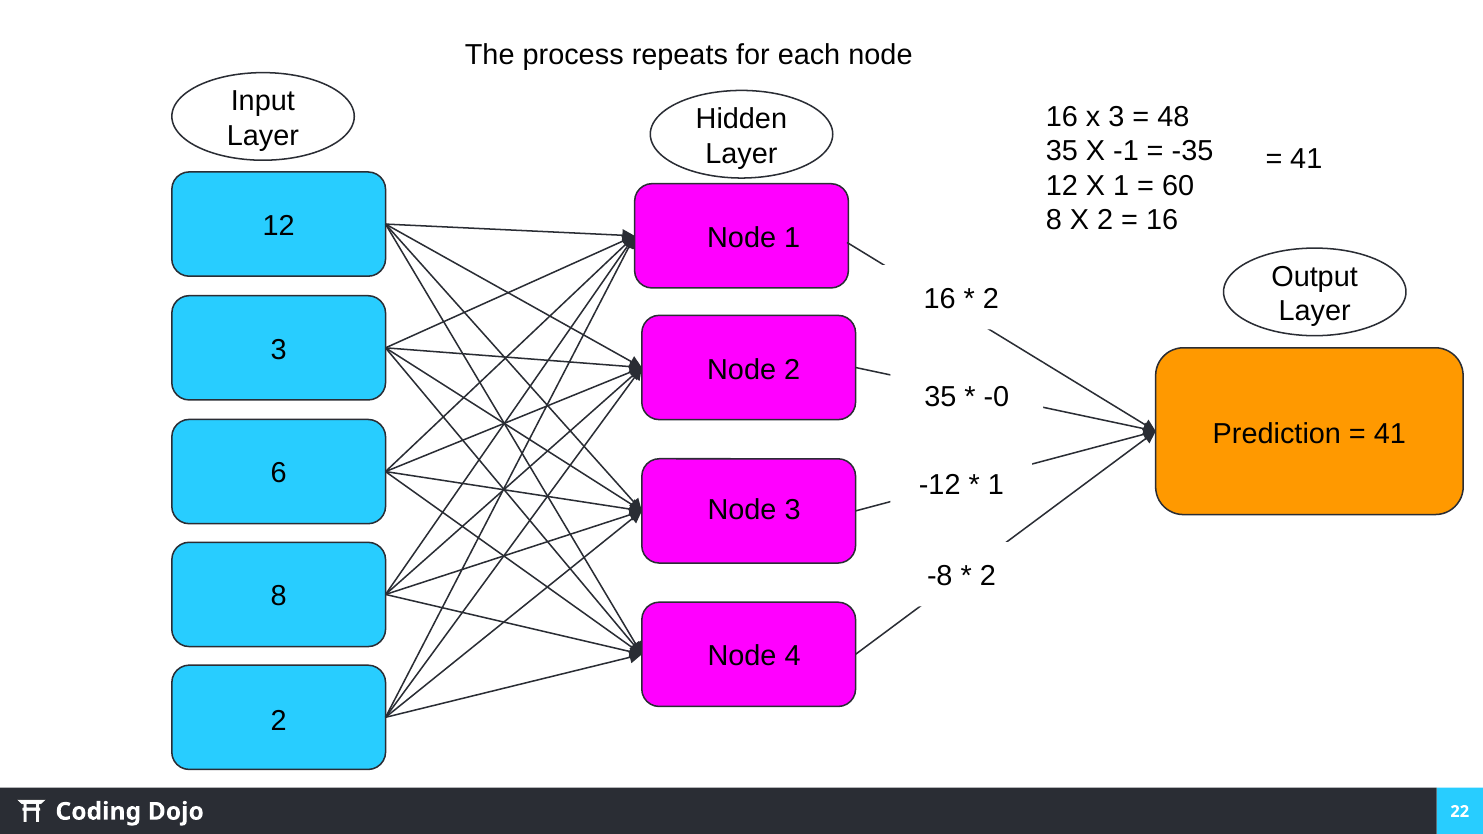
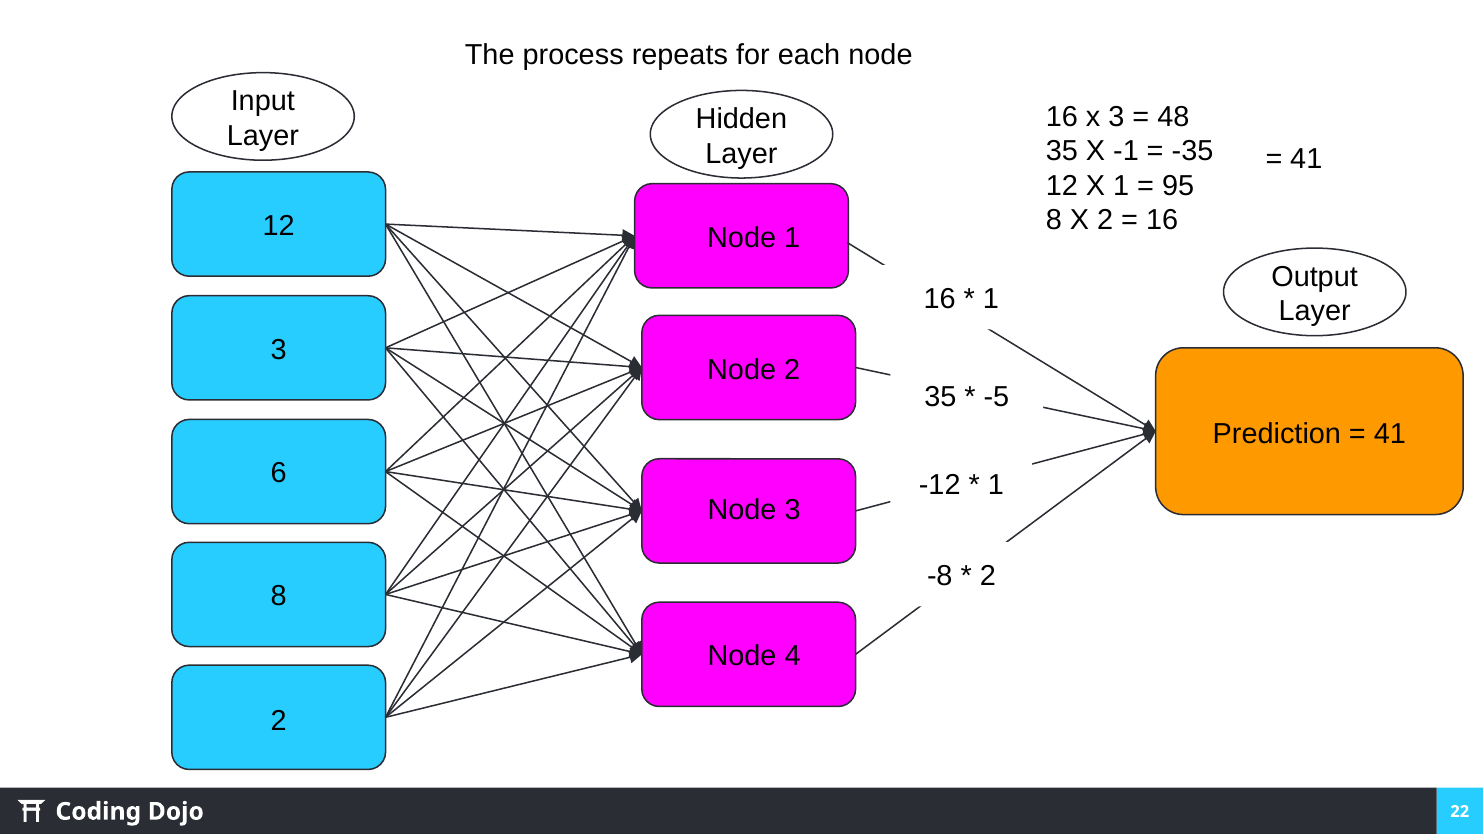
60: 60 -> 95
2 at (991, 299): 2 -> 1
-0: -0 -> -5
